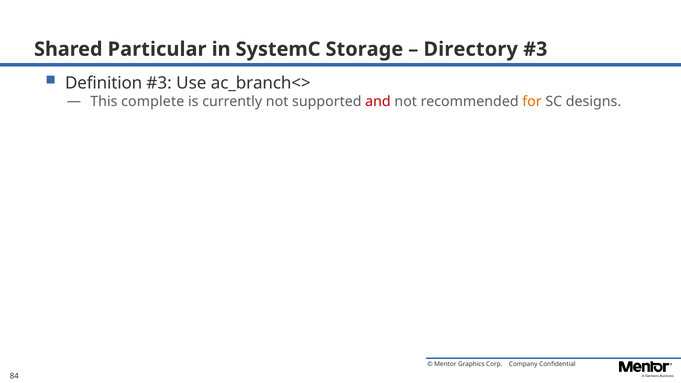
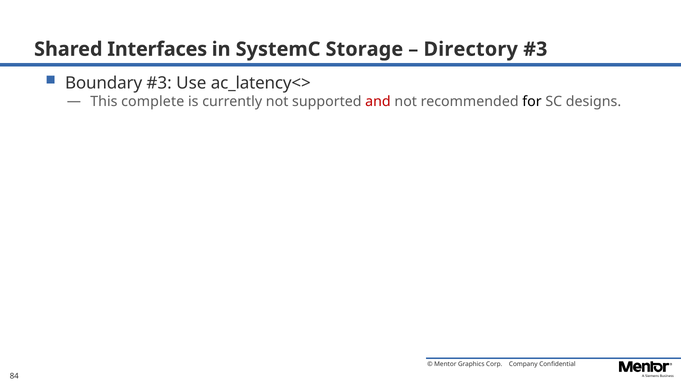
Particular: Particular -> Interfaces
Definition: Definition -> Boundary
ac_branch<>: ac_branch<> -> ac_latency<>
for colour: orange -> black
